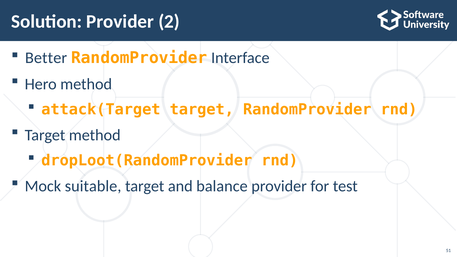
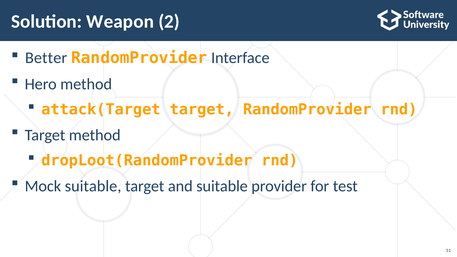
Solution Provider: Provider -> Weapon
and balance: balance -> suitable
